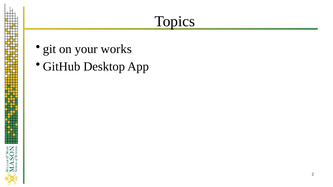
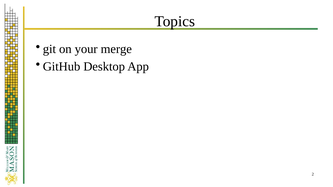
works: works -> merge
